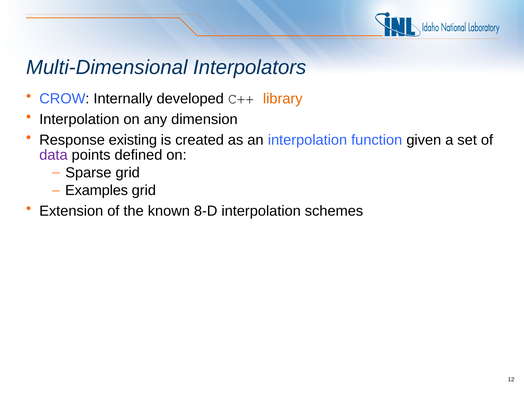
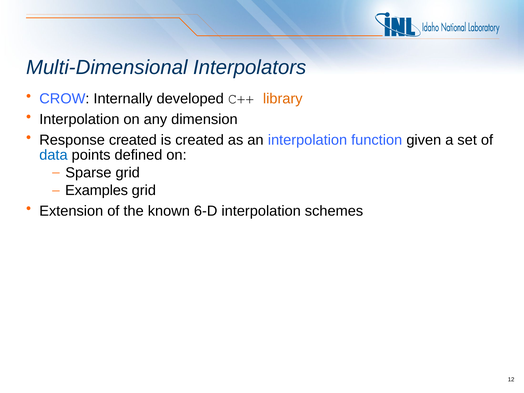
Response existing: existing -> created
data colour: purple -> blue
8-D: 8-D -> 6-D
